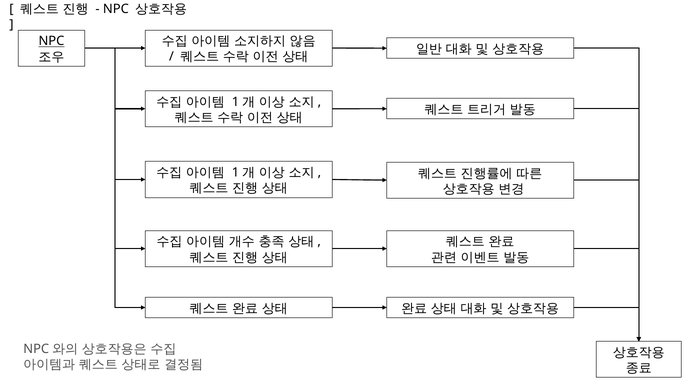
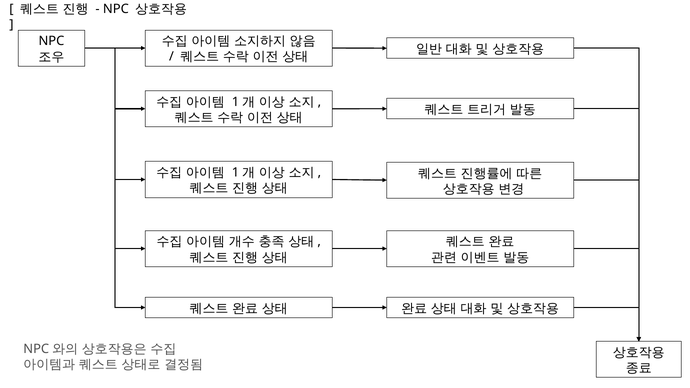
NPC at (51, 41) underline: present -> none
